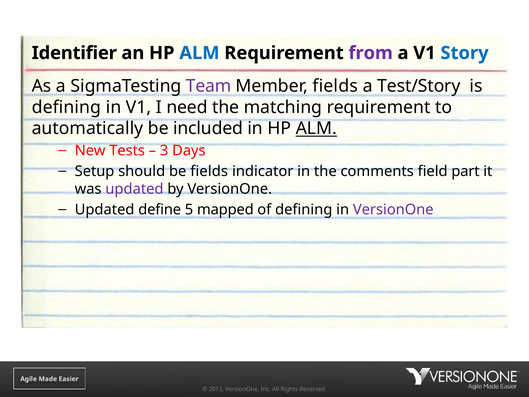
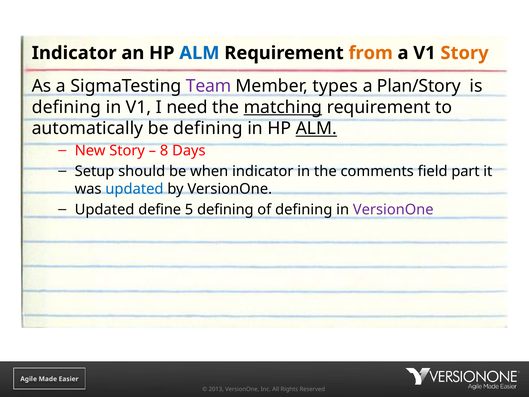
Identifier at (74, 53): Identifier -> Indicator
from colour: purple -> orange
Story at (465, 53) colour: blue -> orange
Member fields: fields -> types
Test/Story: Test/Story -> Plan/Story
matching underline: none -> present
be included: included -> defining
New Tests: Tests -> Story
3: 3 -> 8
be fields: fields -> when
updated at (134, 189) colour: purple -> blue
5 mapped: mapped -> defining
